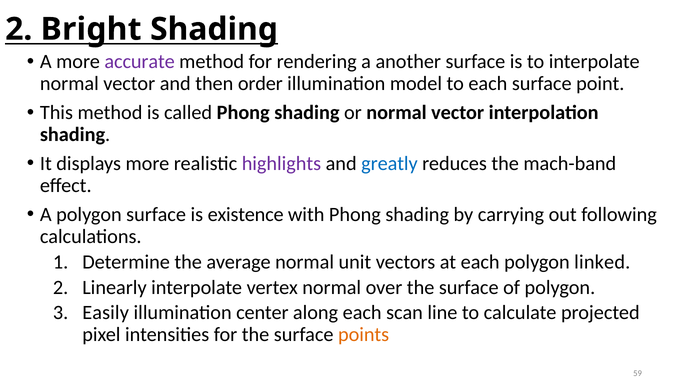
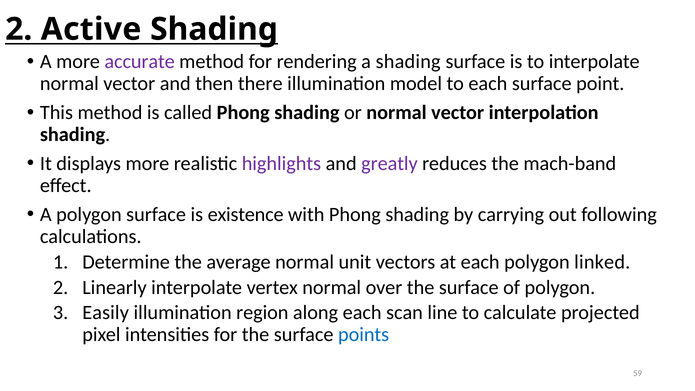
Bright: Bright -> Active
a another: another -> shading
order: order -> there
greatly colour: blue -> purple
center: center -> region
points colour: orange -> blue
